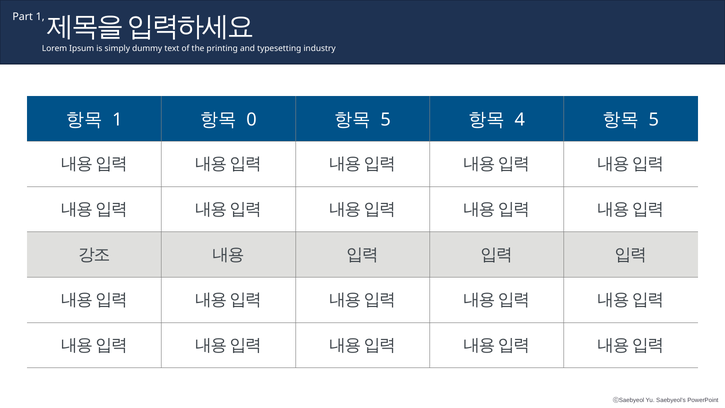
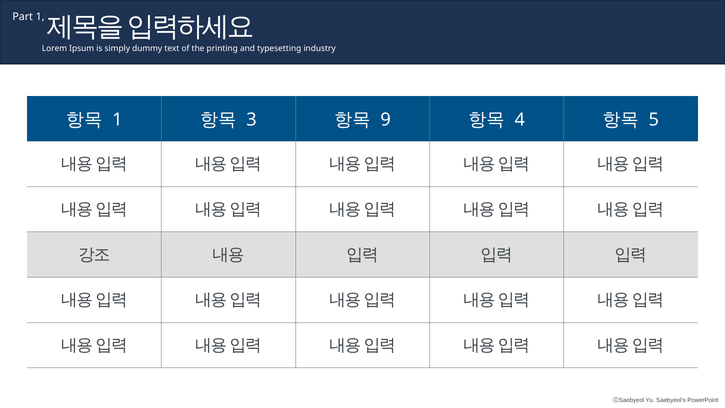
0: 0 -> 3
5 at (386, 120): 5 -> 9
